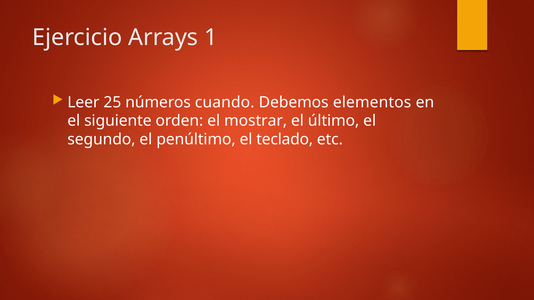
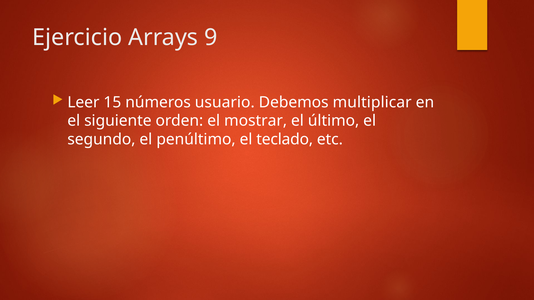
1: 1 -> 9
25: 25 -> 15
cuando: cuando -> usuario
elementos: elementos -> multiplicar
